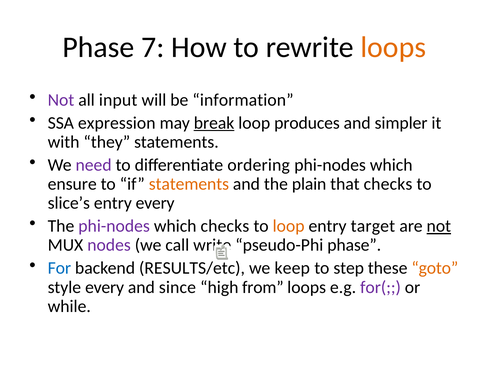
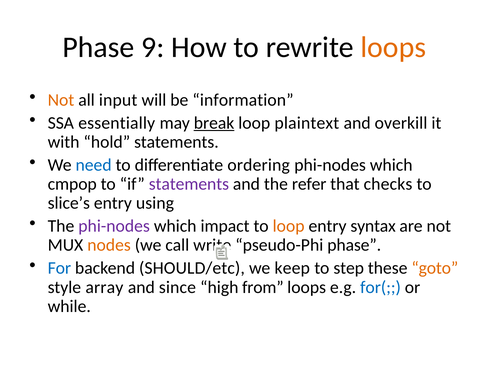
7: 7 -> 9
Not at (61, 100) colour: purple -> orange
expression: expression -> essentially
produces: produces -> plaintext
simpler: simpler -> overkill
they: they -> hold
need colour: purple -> blue
ensure: ensure -> cmpop
statements at (189, 184) colour: orange -> purple
plain: plain -> refer
entry every: every -> using
which checks: checks -> impact
target: target -> syntax
not at (439, 226) underline: present -> none
nodes colour: purple -> orange
RESULTS/etc: RESULTS/etc -> SHOULD/etc
style every: every -> array
for( colour: purple -> blue
